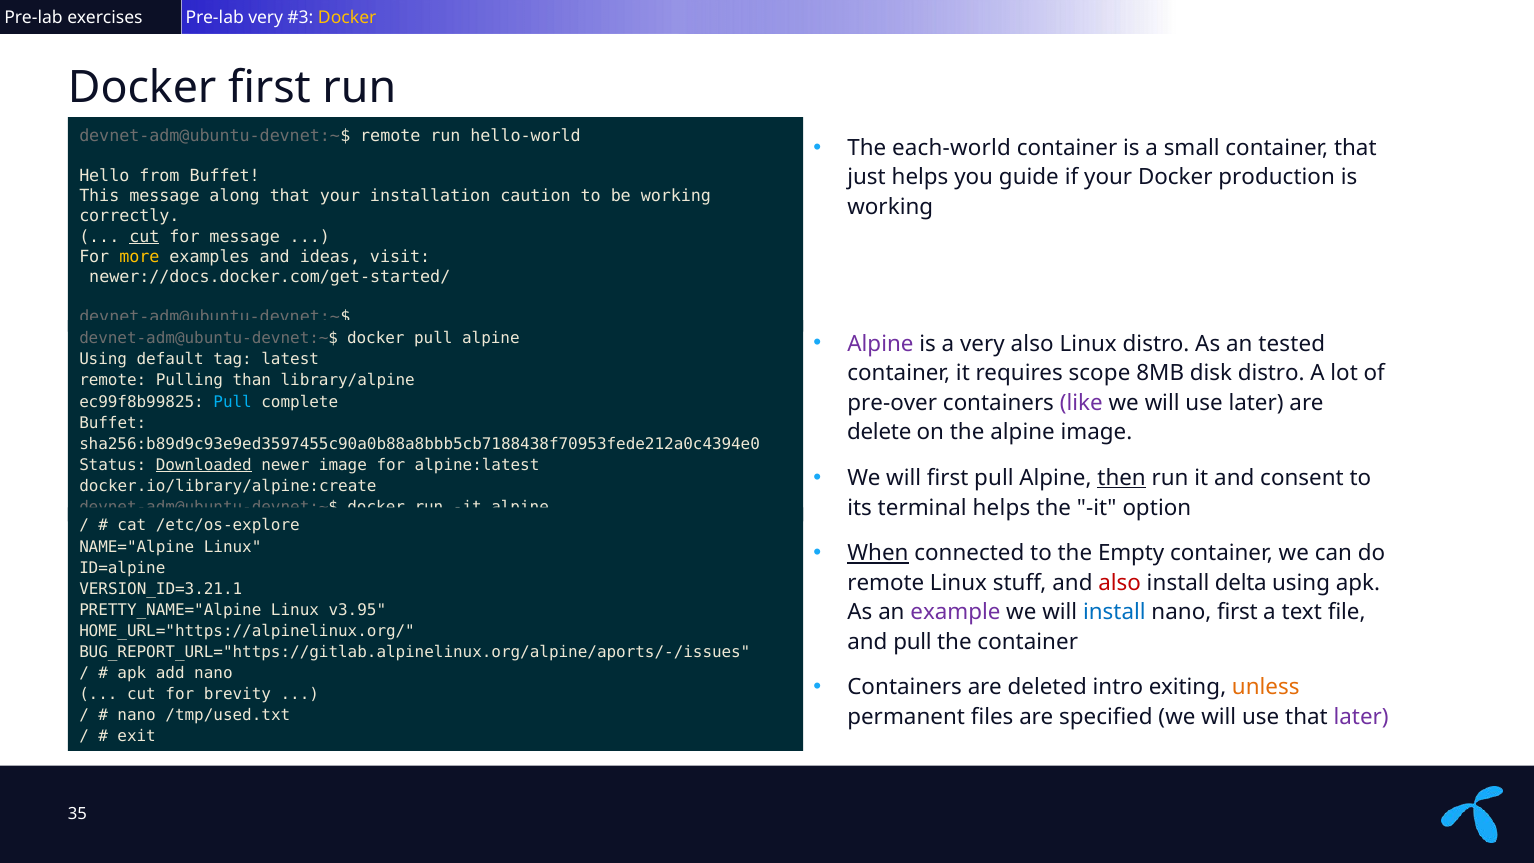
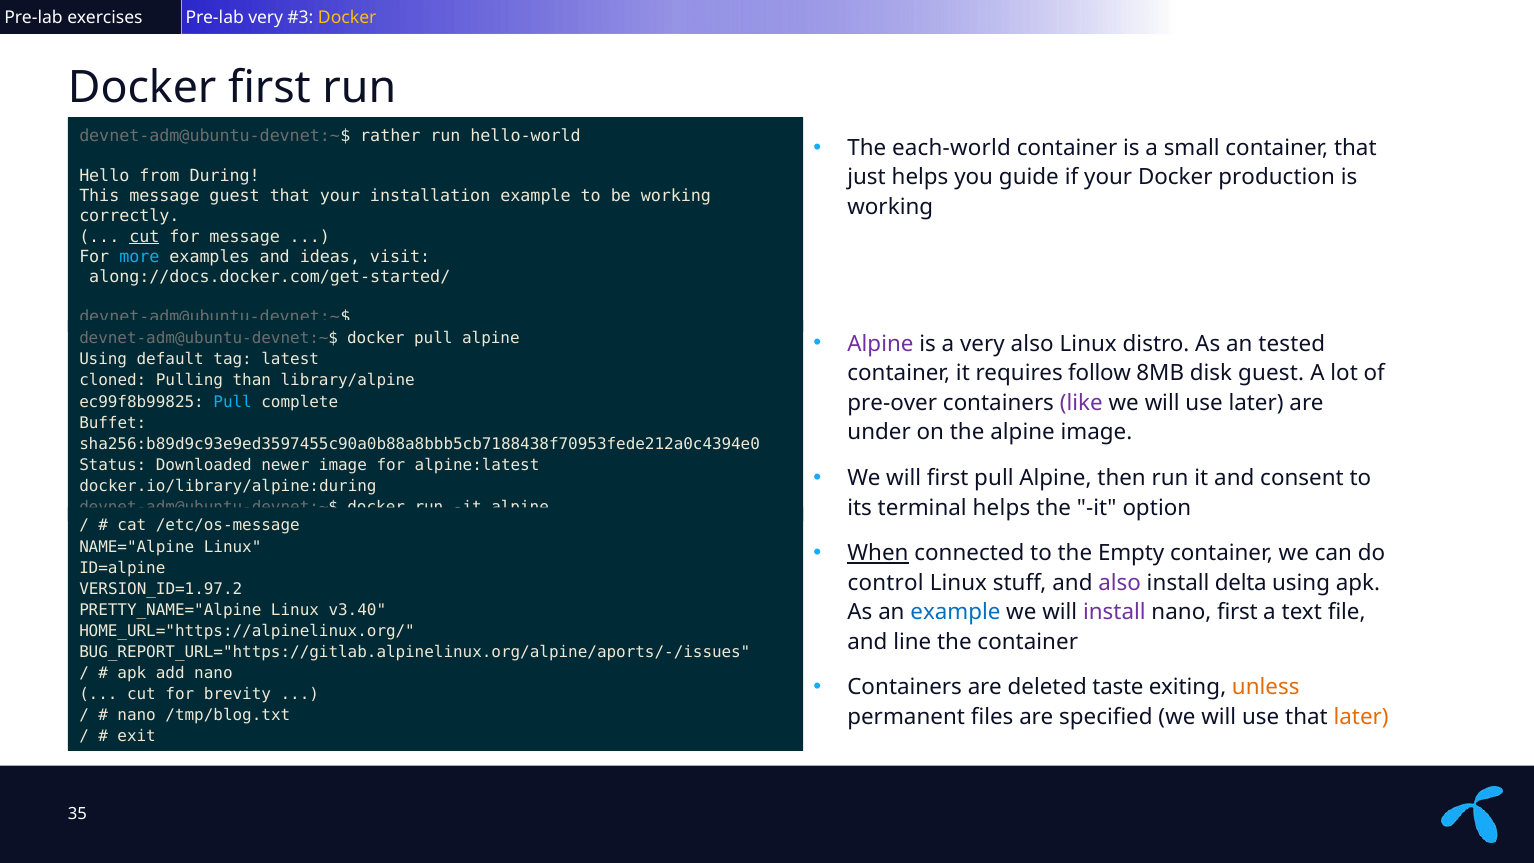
devnet-adm@ubuntu-devnet:~$ remote: remote -> rather
from Buffet: Buffet -> During
message along: along -> guest
installation caution: caution -> example
more colour: yellow -> light blue
newer://docs.docker.com/get-started/: newer://docs.docker.com/get-started/ -> along://docs.docker.com/get-started/
scope: scope -> follow
disk distro: distro -> guest
remote at (113, 381): remote -> cloned
delete: delete -> under
Downloaded underline: present -> none
then underline: present -> none
docker.io/library/alpine:create: docker.io/library/alpine:create -> docker.io/library/alpine:during
/etc/os-explore: /etc/os-explore -> /etc/os-message
remote at (886, 583): remote -> control
also at (1120, 583) colour: red -> purple
VERSION_ID=3.21.1: VERSION_ID=3.21.1 -> VERSION_ID=1.97.2
v3.95: v3.95 -> v3.40
example at (955, 612) colour: purple -> blue
install at (1114, 612) colour: blue -> purple
and pull: pull -> line
intro: intro -> taste
/tmp/used.txt: /tmp/used.txt -> /tmp/blog.txt
later at (1361, 717) colour: purple -> orange
